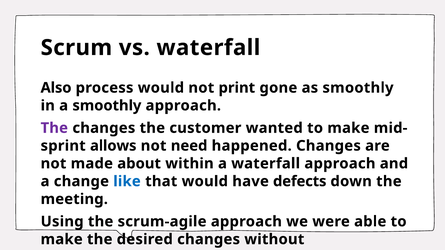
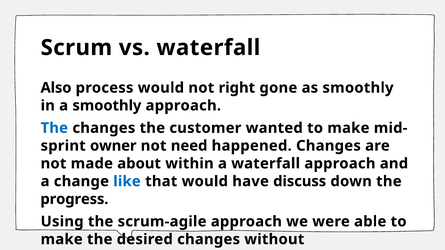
print: print -> right
The at (54, 128) colour: purple -> blue
allows: allows -> owner
defects: defects -> discuss
meeting: meeting -> progress
